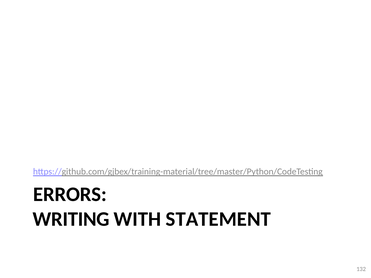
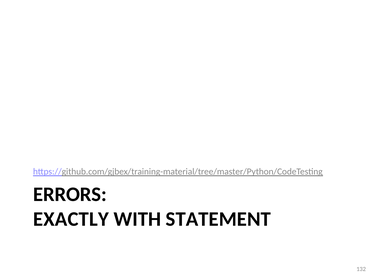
WRITING: WRITING -> EXACTLY
